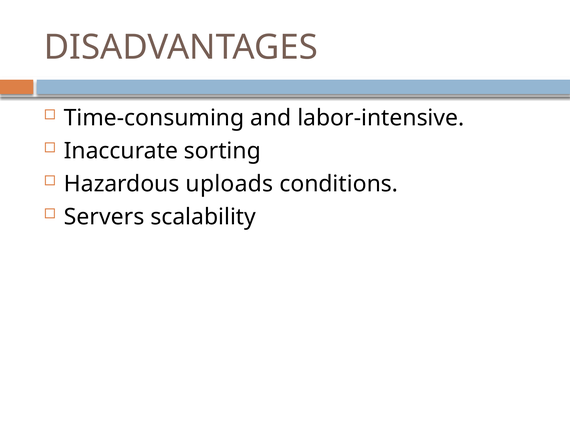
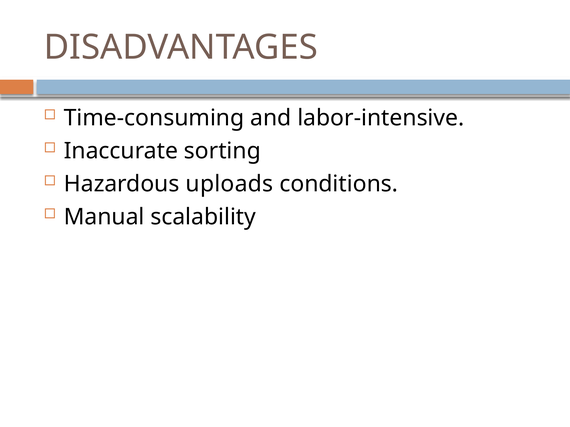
Servers: Servers -> Manual
